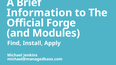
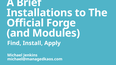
Information: Information -> Installations
